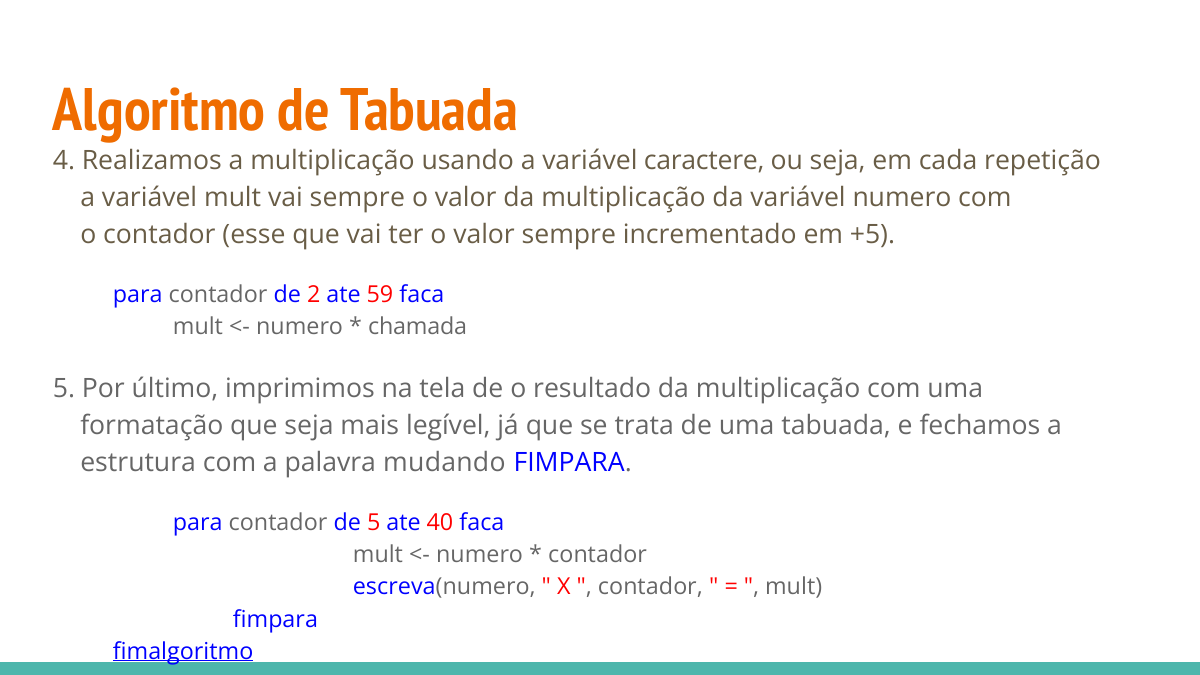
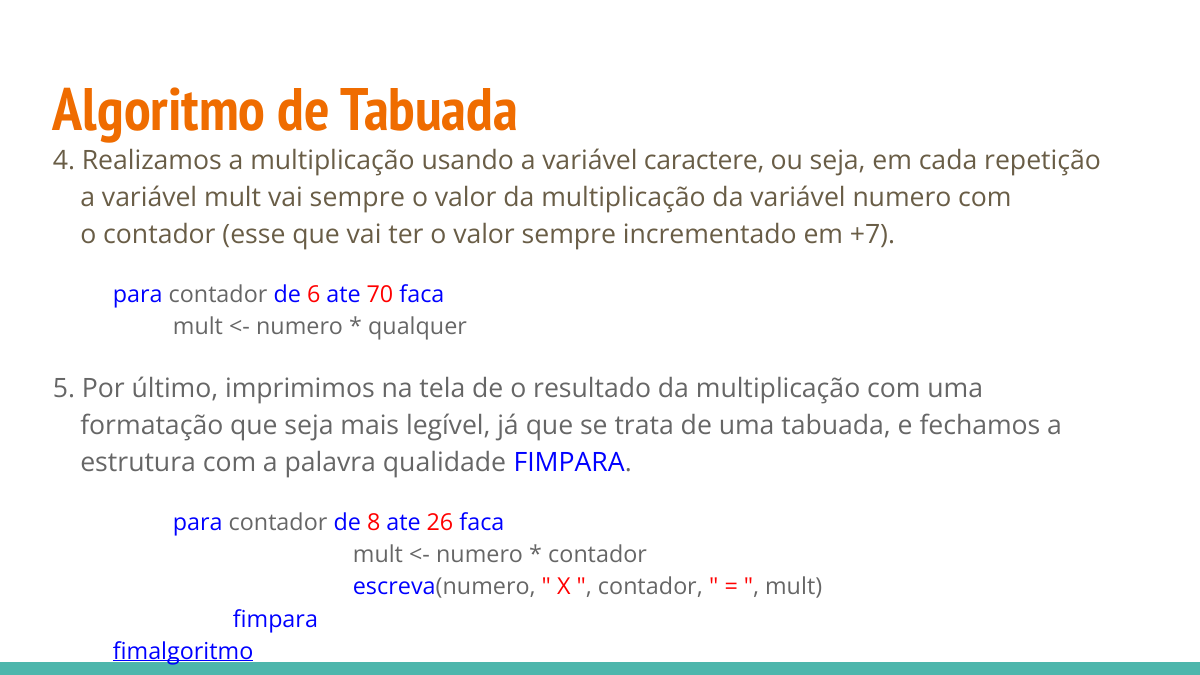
+5: +5 -> +7
2: 2 -> 6
59: 59 -> 70
chamada: chamada -> qualquer
mudando: mudando -> qualidade
de 5: 5 -> 8
40: 40 -> 26
